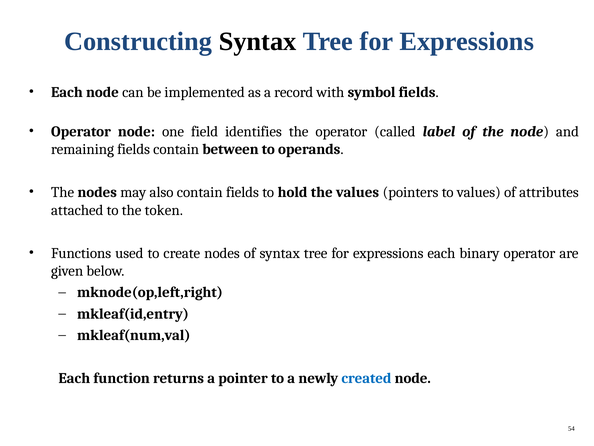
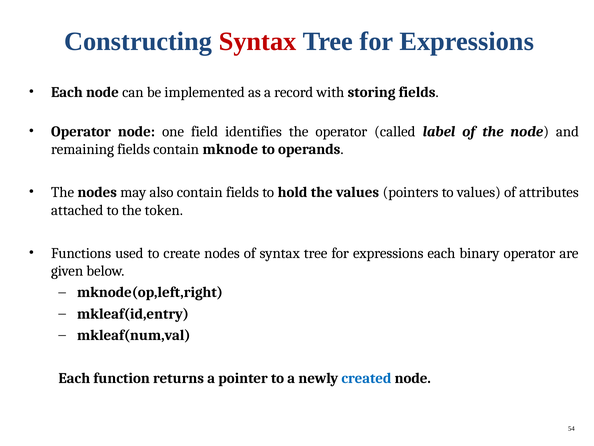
Syntax at (258, 41) colour: black -> red
symbol: symbol -> storing
between: between -> mknode
